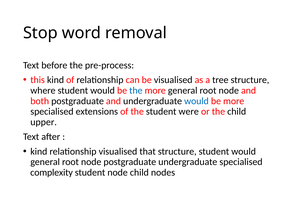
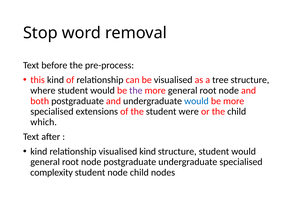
the at (136, 90) colour: blue -> purple
upper: upper -> which
visualised that: that -> kind
